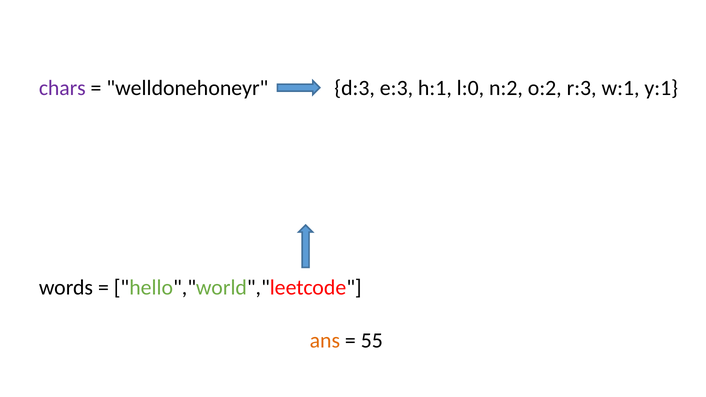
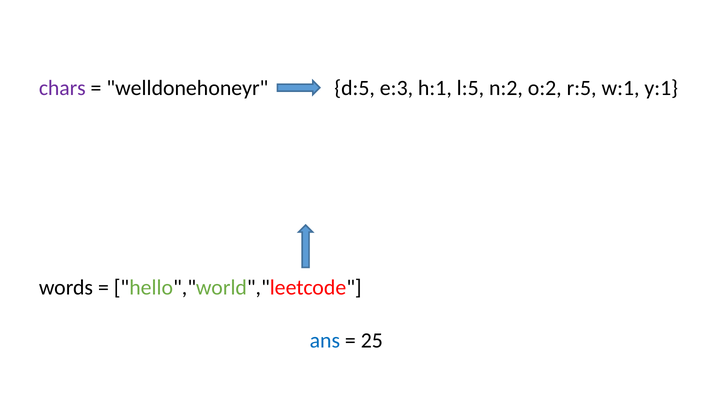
d:3: d:3 -> d:5
l:0: l:0 -> l:5
r:3: r:3 -> r:5
ans colour: orange -> blue
55: 55 -> 25
